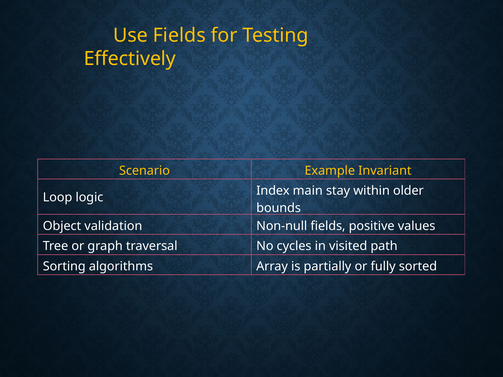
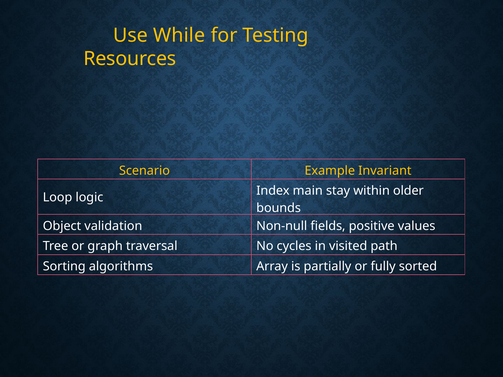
Use Fields: Fields -> While
Effectively: Effectively -> Resources
